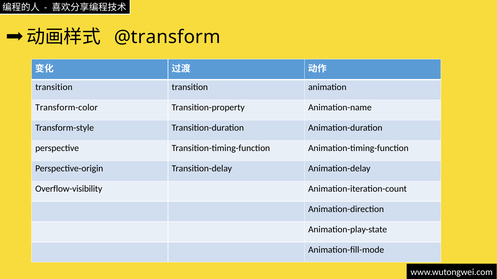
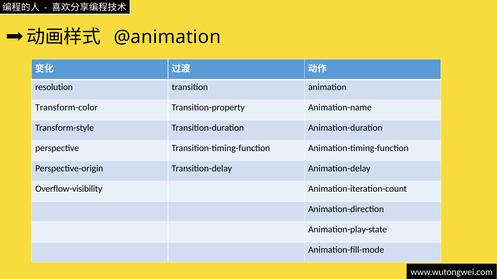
@transform: @transform -> @animation
transition at (54, 87): transition -> resolution
